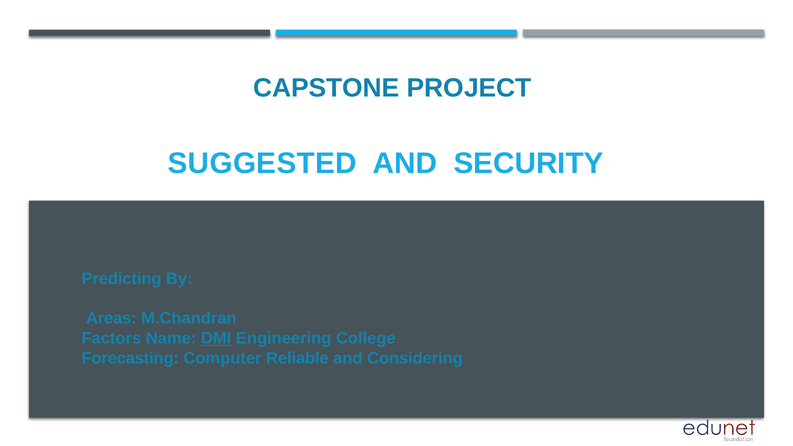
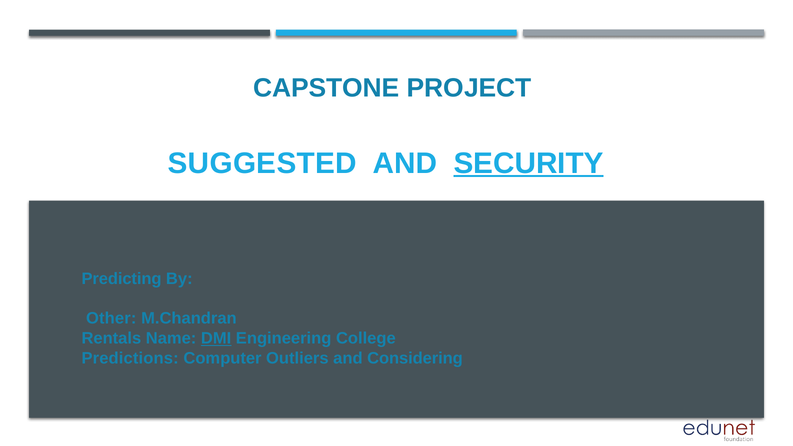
SECURITY underline: none -> present
Areas: Areas -> Other
Factors: Factors -> Rentals
Forecasting: Forecasting -> Predictions
Reliable: Reliable -> Outliers
